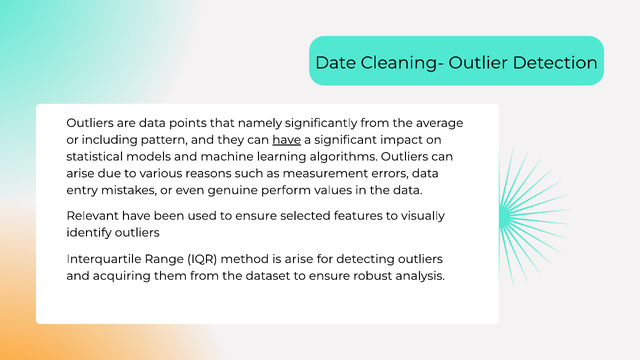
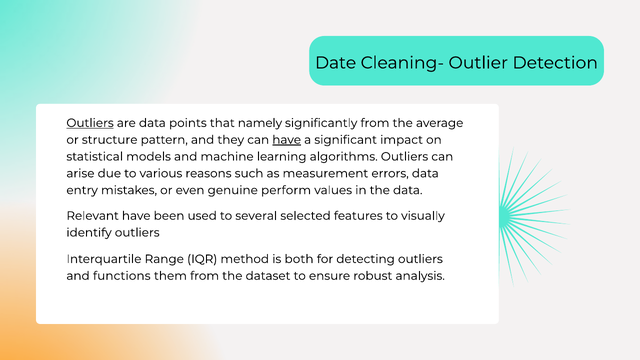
Outliers at (90, 123) underline: none -> present
including: including -> structure
used to ensure: ensure -> several
is arise: arise -> both
acquiring: acquiring -> functions
